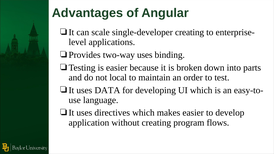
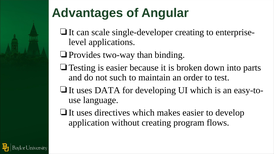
two-way uses: uses -> than
local: local -> such
